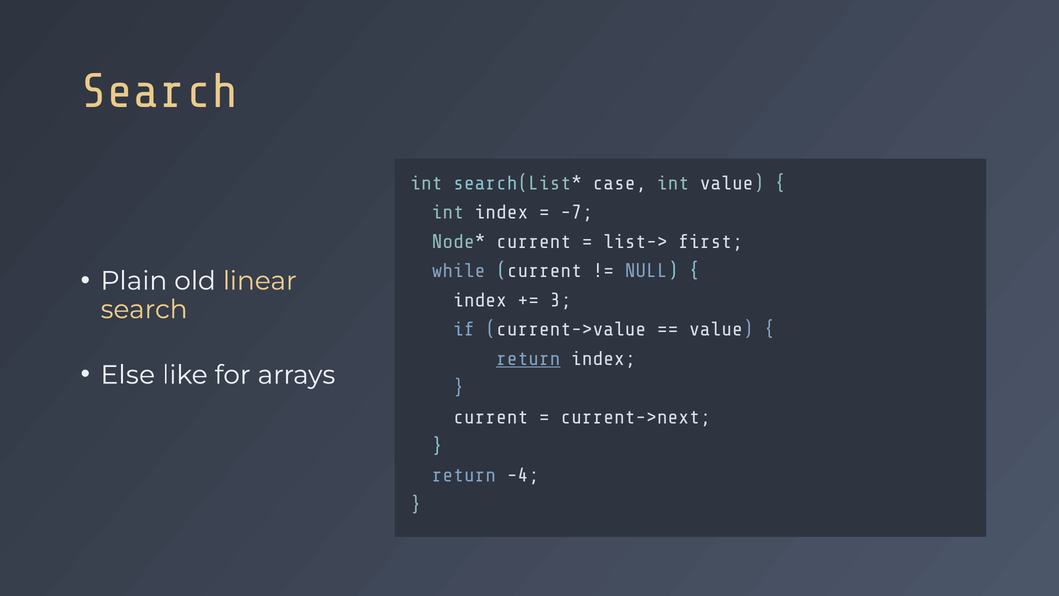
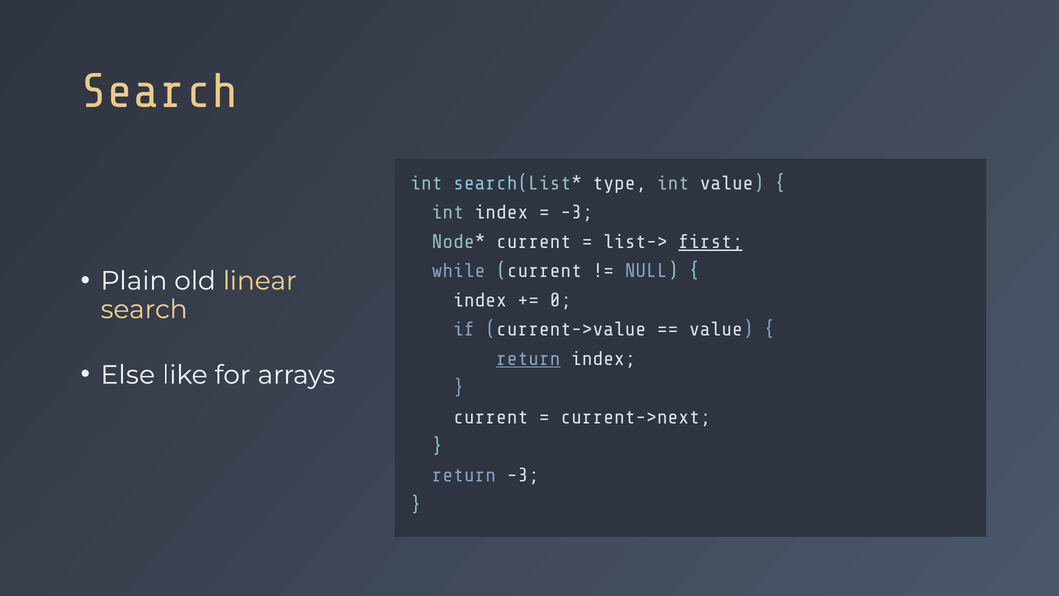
case: case -> type
-7 at (577, 212): -7 -> -3
first underline: none -> present
3: 3 -> 0
return -4: -4 -> -3
